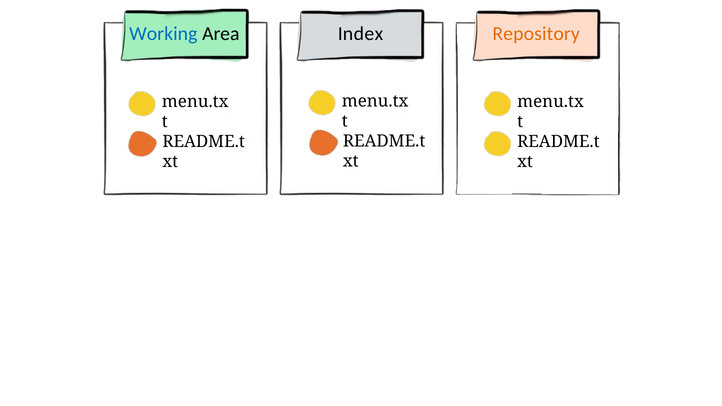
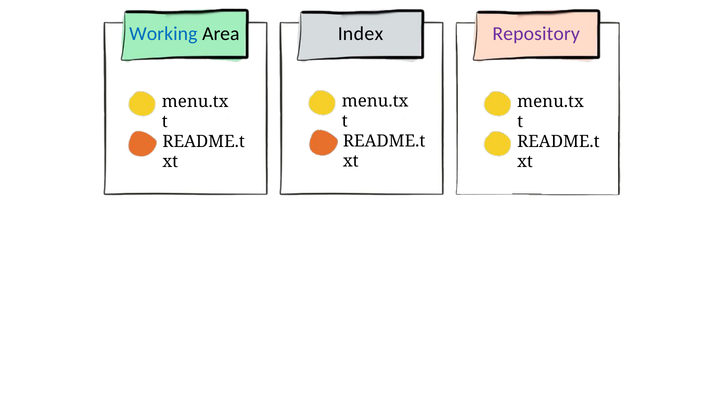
Repository colour: orange -> purple
